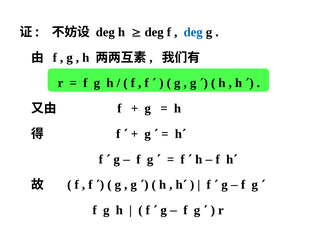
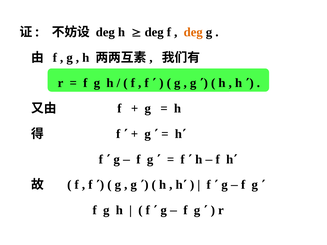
deg at (193, 32) colour: blue -> orange
